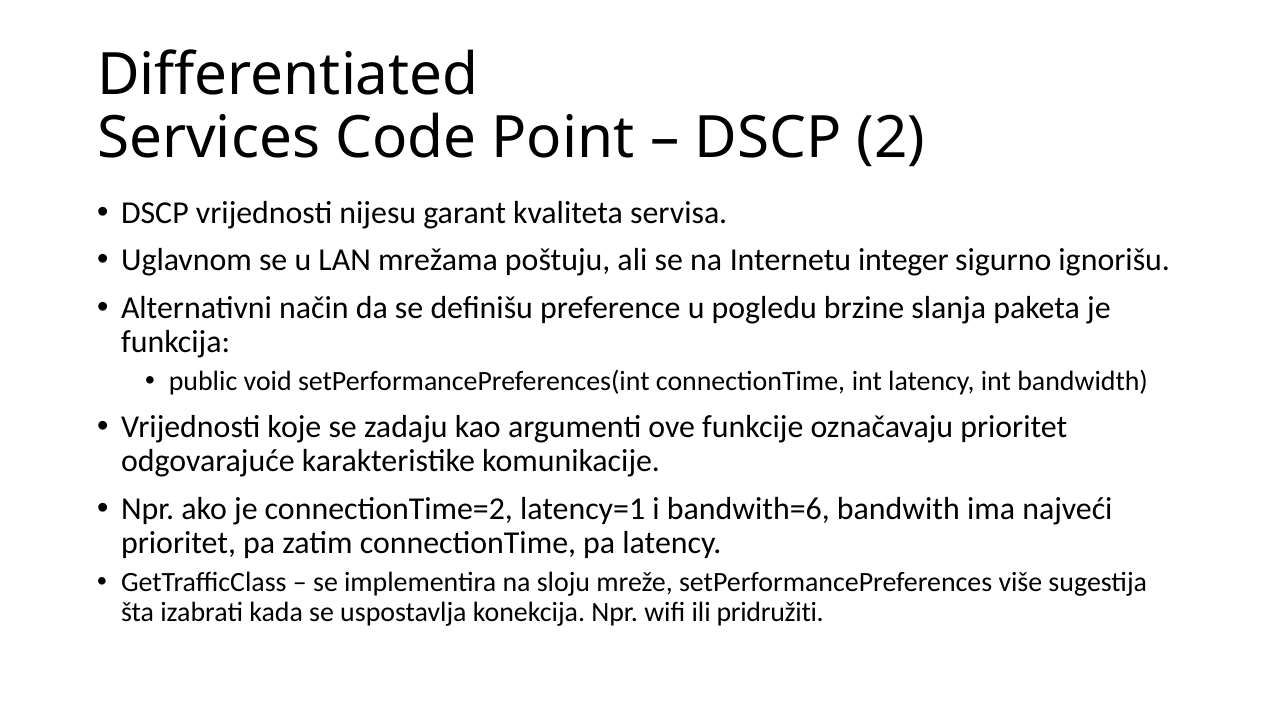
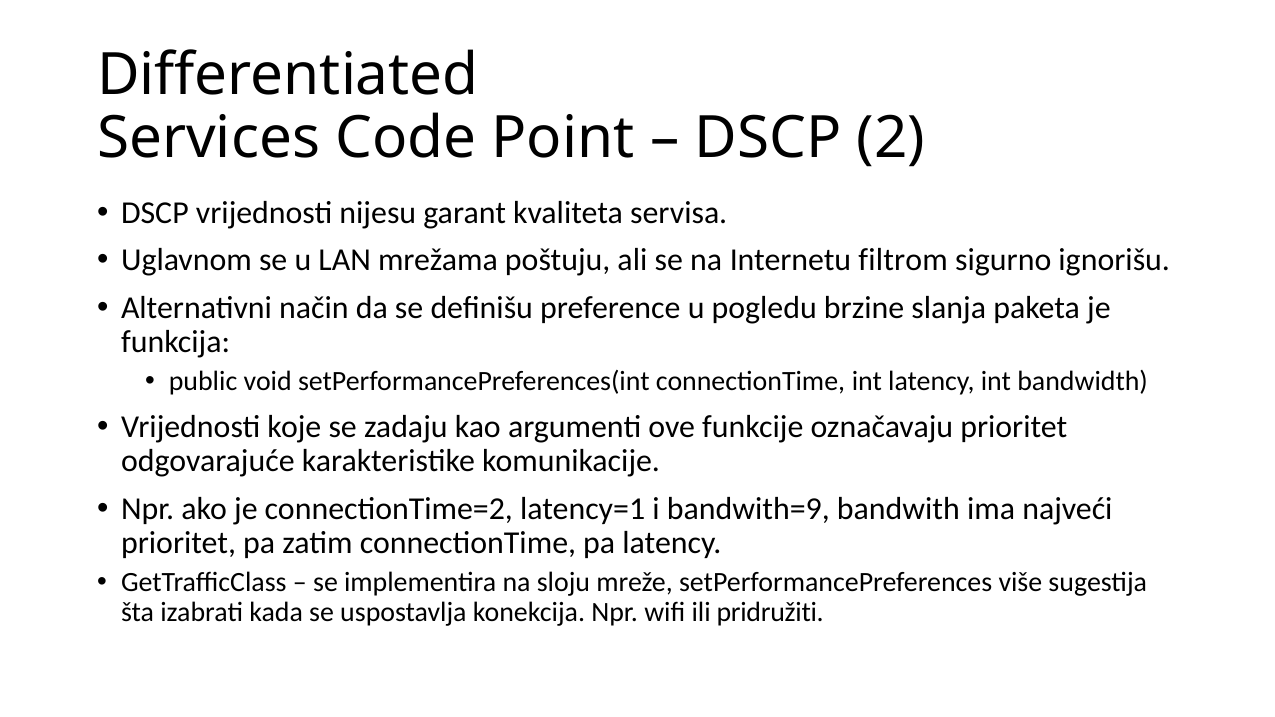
integer: integer -> filtrom
bandwith=6: bandwith=6 -> bandwith=9
